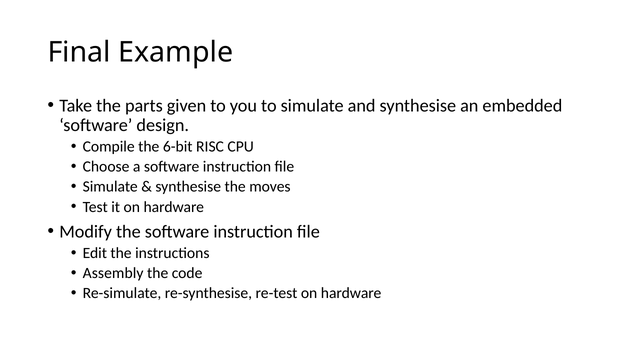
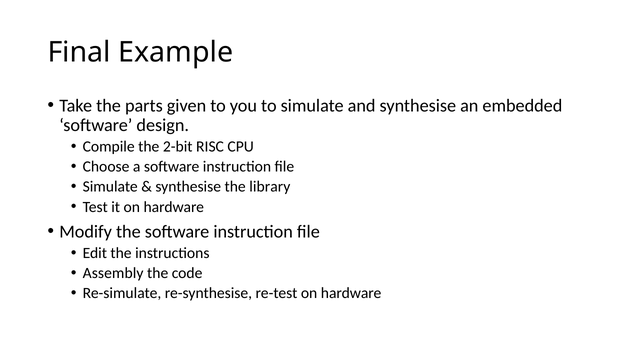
6-bit: 6-bit -> 2-bit
moves: moves -> library
